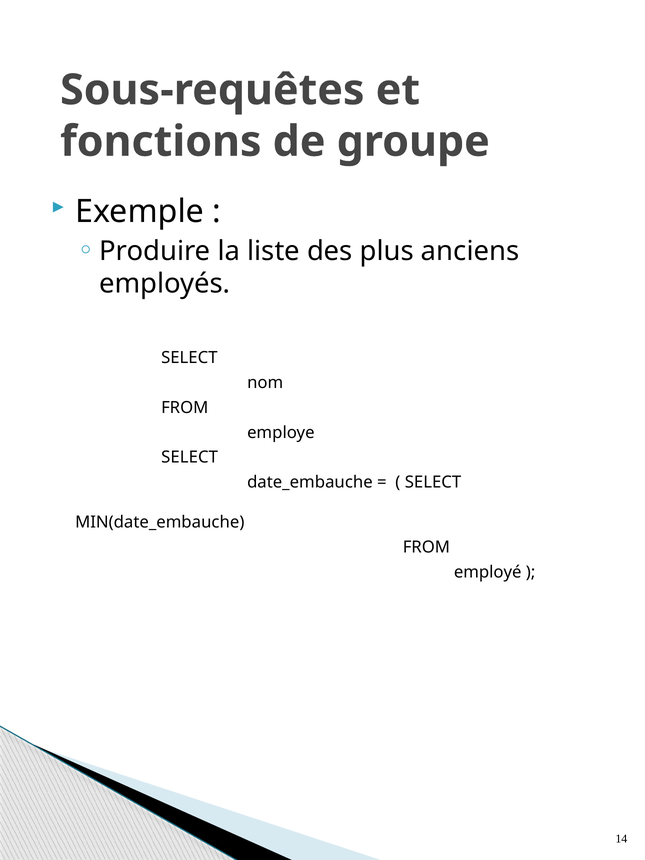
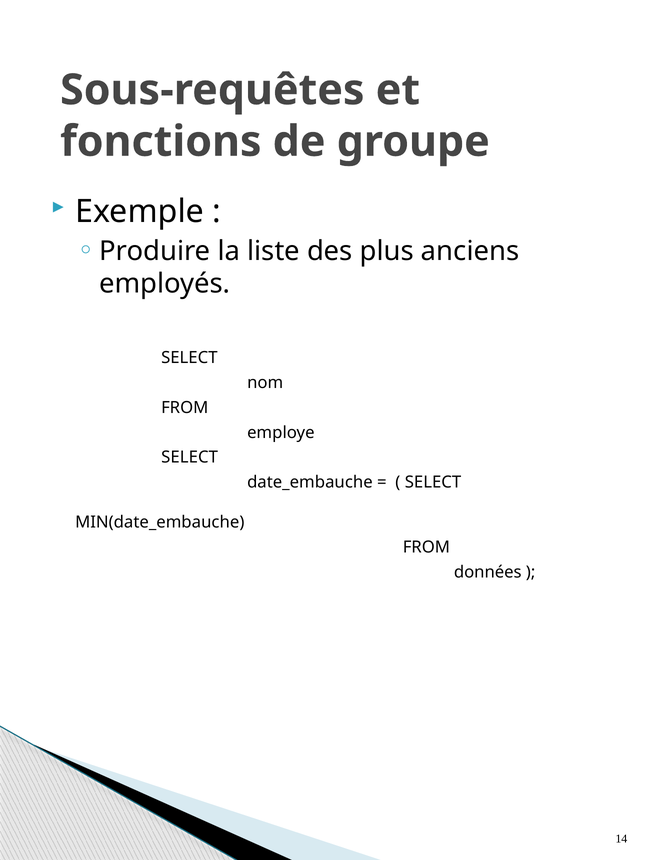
employé: employé -> données
